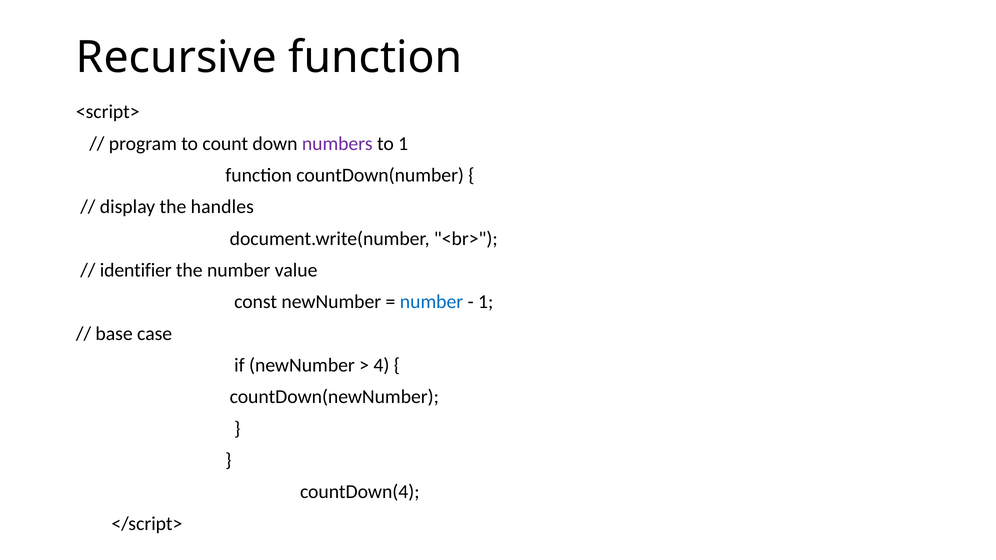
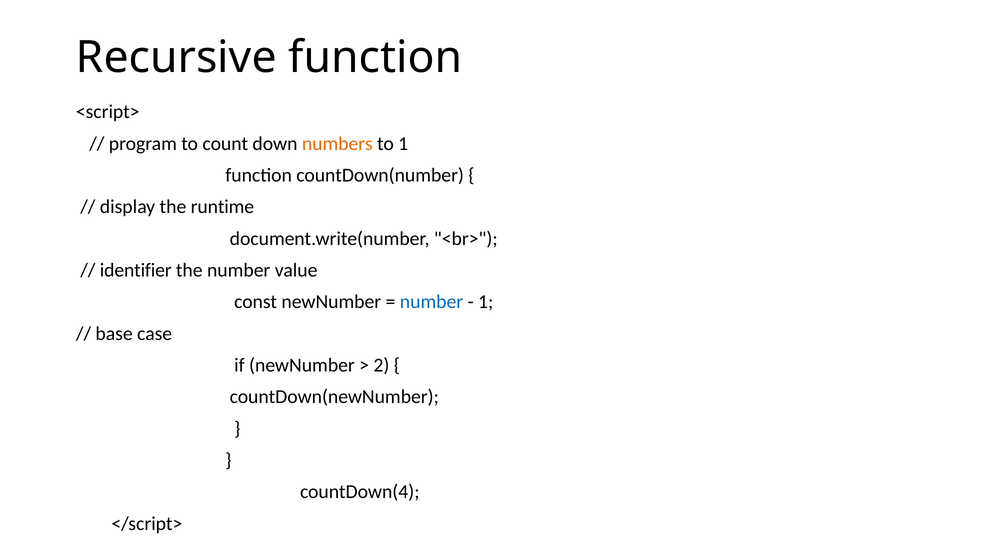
numbers colour: purple -> orange
handles: handles -> runtime
4: 4 -> 2
